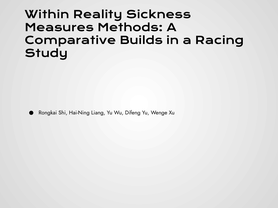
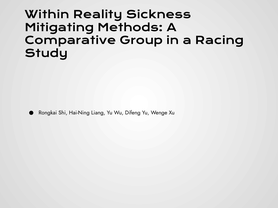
Measures: Measures -> Mitigating
Builds: Builds -> Group
